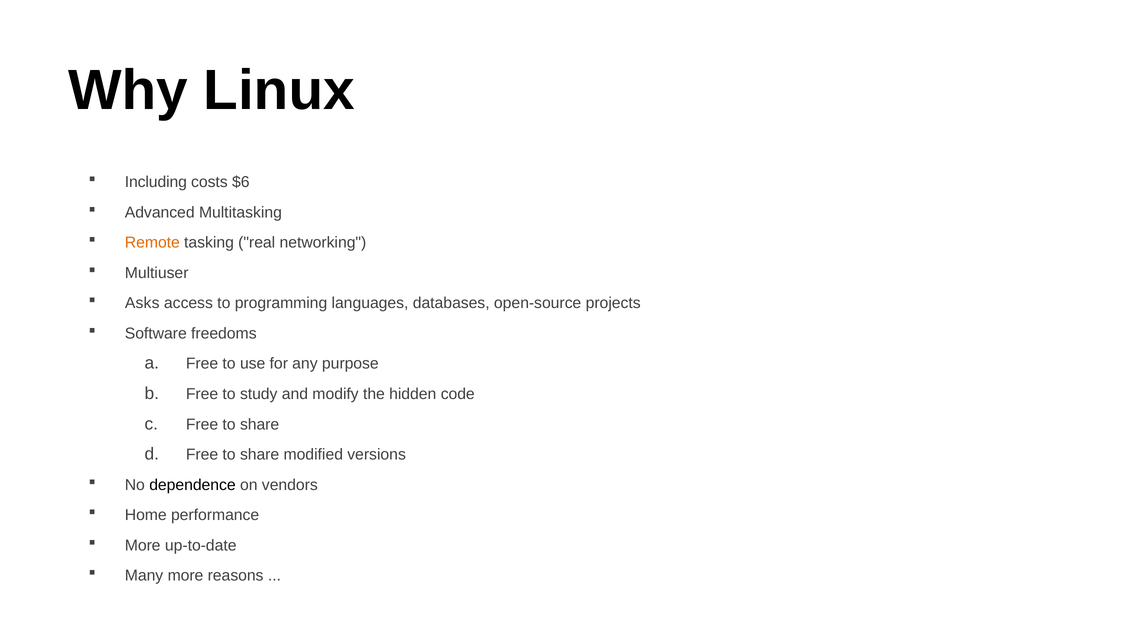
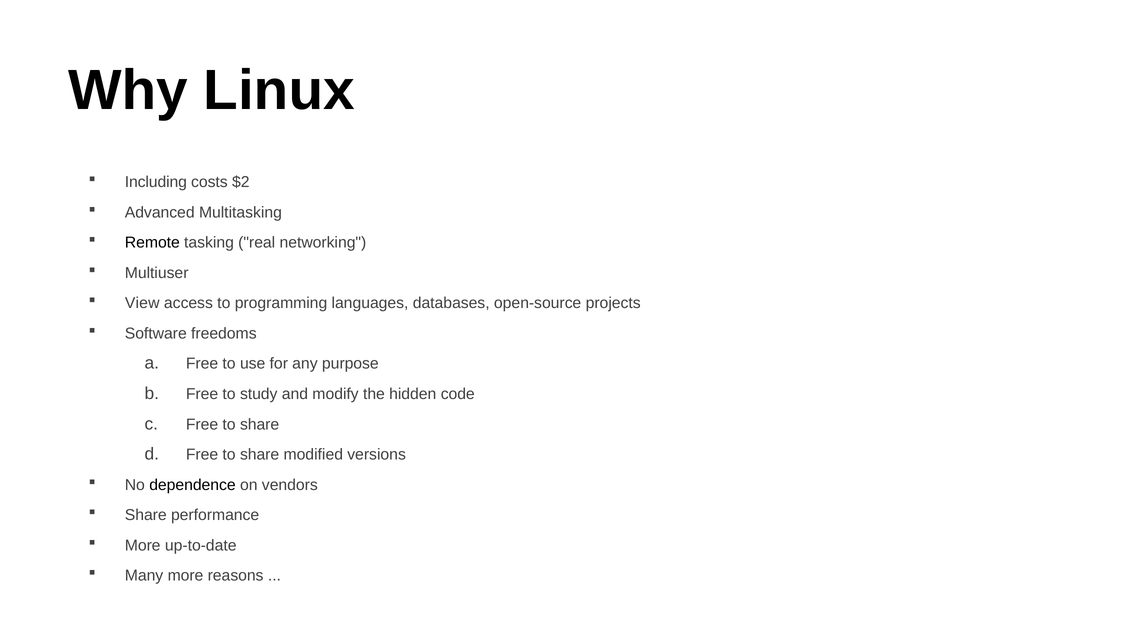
$6: $6 -> $2
Remote colour: orange -> black
Asks: Asks -> View
Home at (146, 516): Home -> Share
